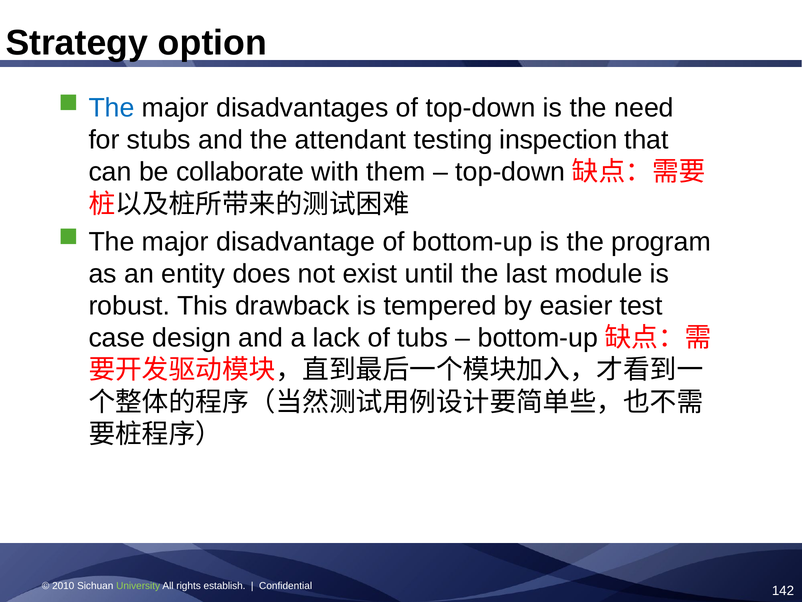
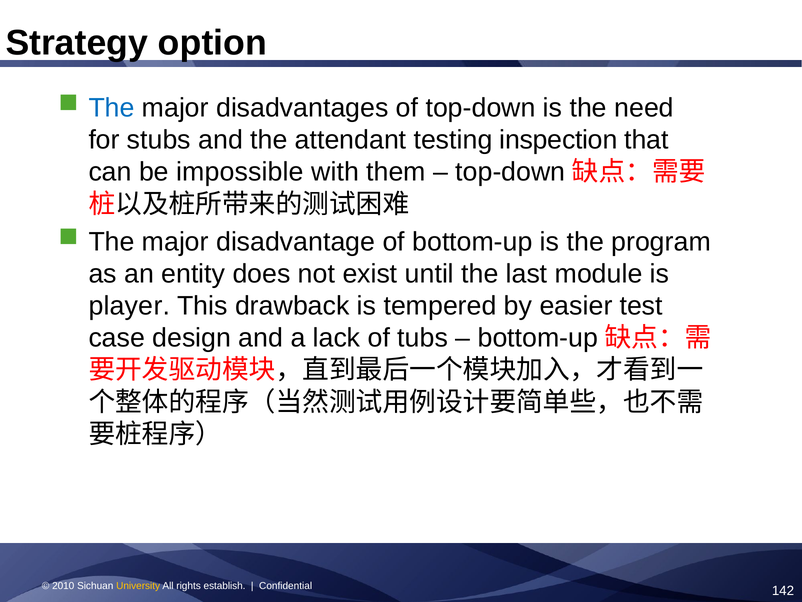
collaborate: collaborate -> impossible
robust: robust -> player
University colour: light green -> yellow
